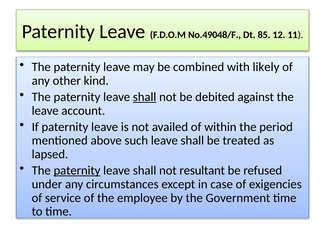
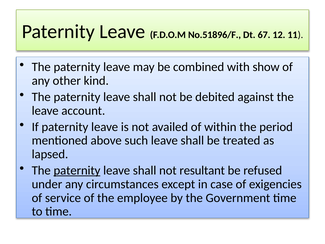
No.49048/F: No.49048/F -> No.51896/F
85: 85 -> 67
likely: likely -> show
shall at (145, 97) underline: present -> none
